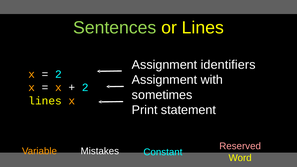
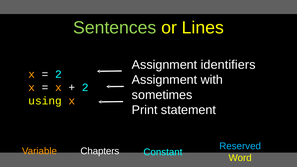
lines at (45, 101): lines -> using
Reserved colour: pink -> light blue
Mistakes: Mistakes -> Chapters
